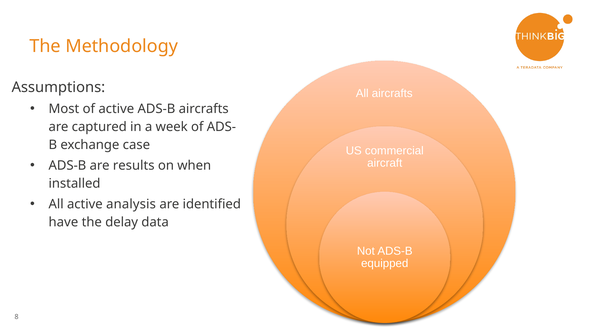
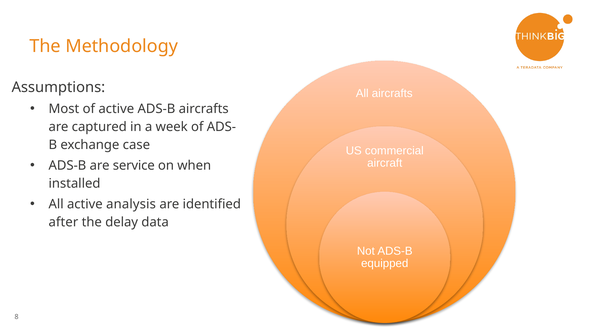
results: results -> service
have: have -> after
